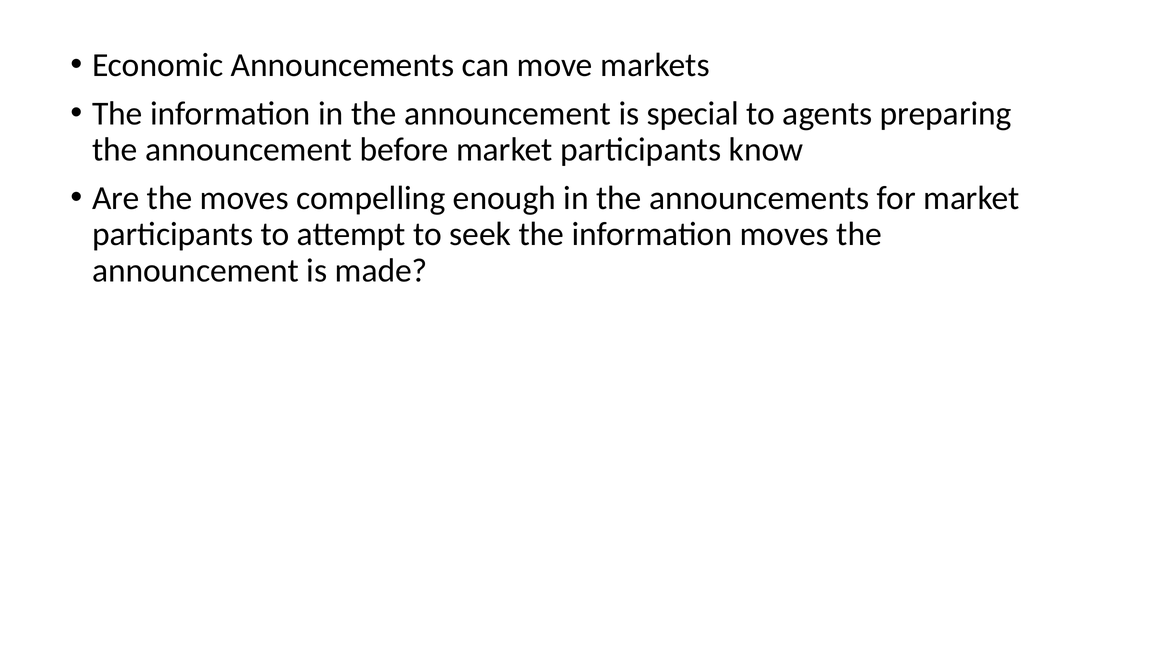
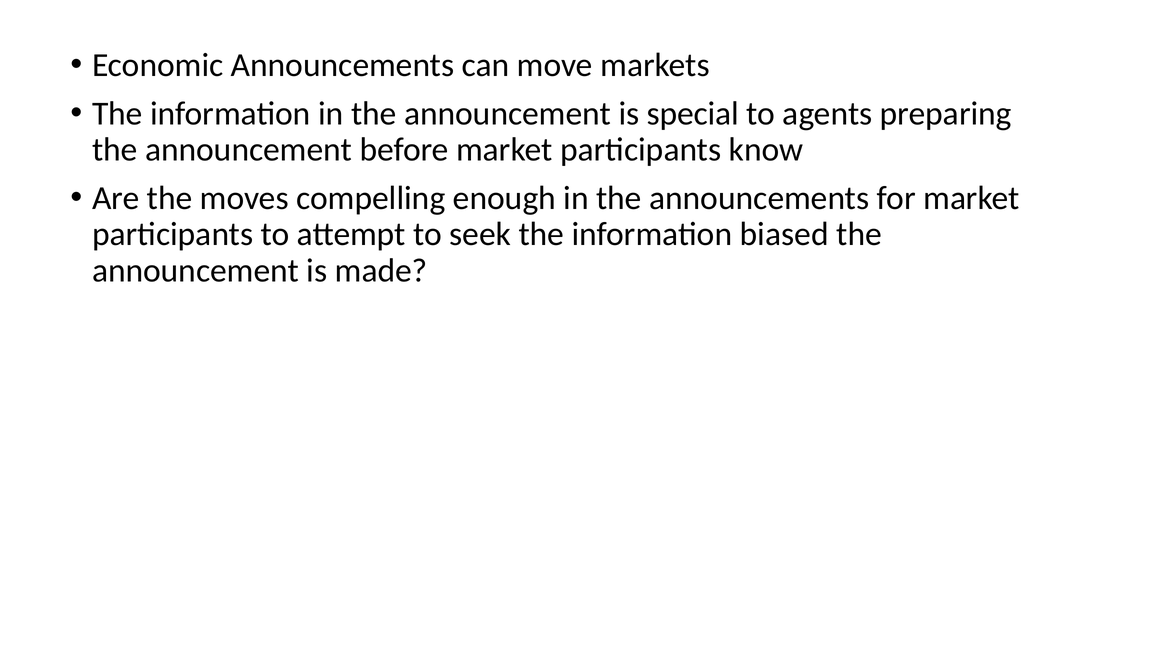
information moves: moves -> biased
